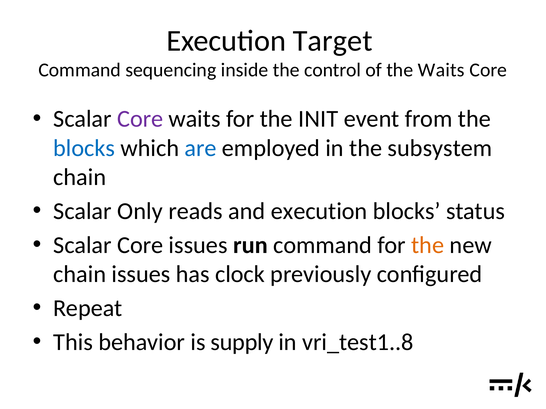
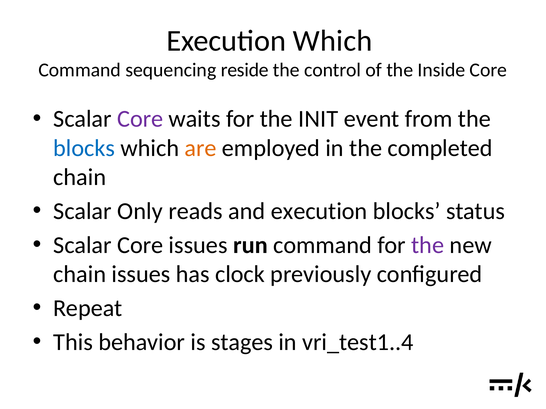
Execution Target: Target -> Which
inside: inside -> reside
the Waits: Waits -> Inside
are colour: blue -> orange
subsystem: subsystem -> completed
the at (428, 245) colour: orange -> purple
supply: supply -> stages
vri_test1..8: vri_test1..8 -> vri_test1..4
